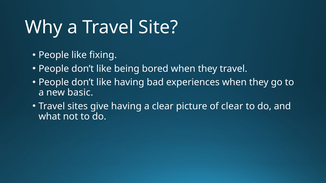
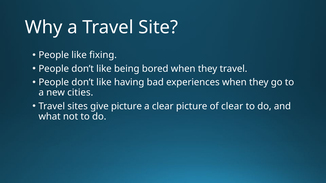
basic: basic -> cities
give having: having -> picture
